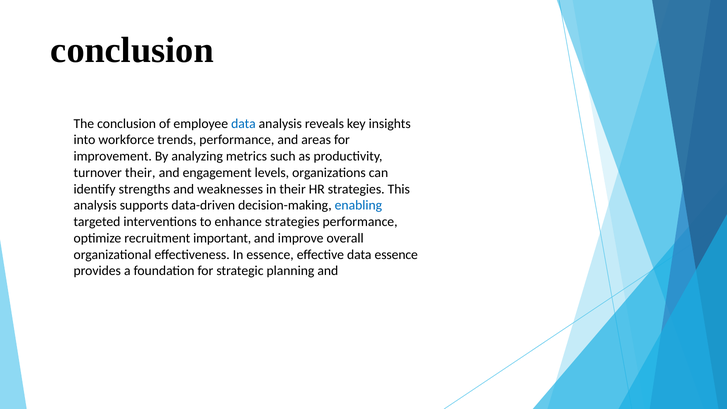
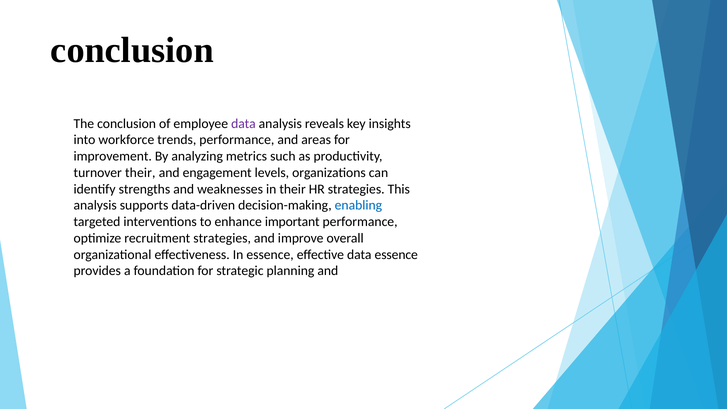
data at (243, 124) colour: blue -> purple
enhance strategies: strategies -> important
recruitment important: important -> strategies
